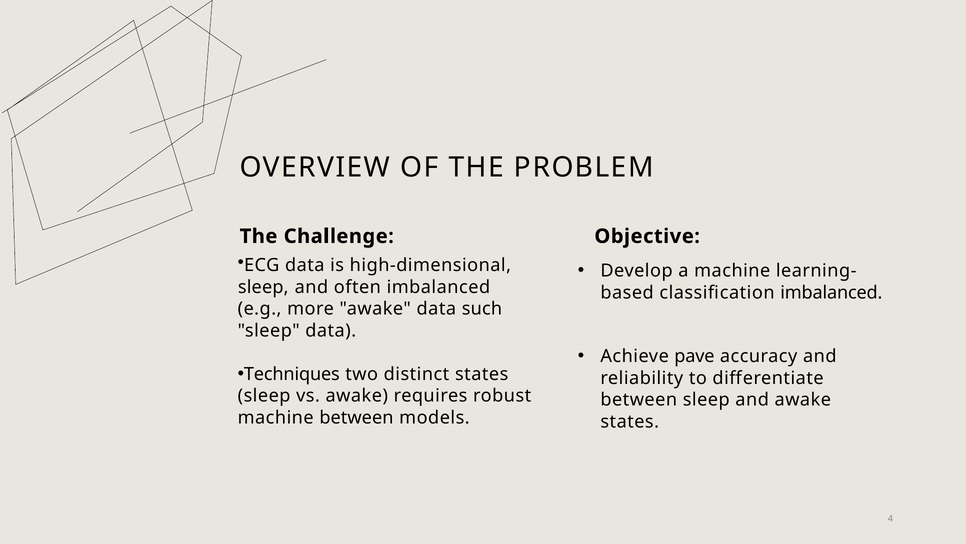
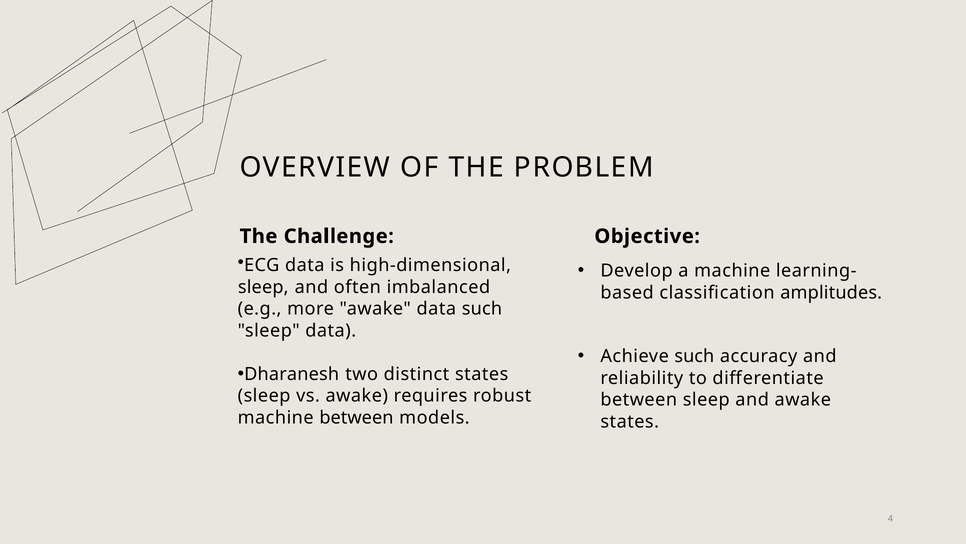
classification imbalanced: imbalanced -> amplitudes
Achieve pave: pave -> such
Techniques: Techniques -> Dharanesh
